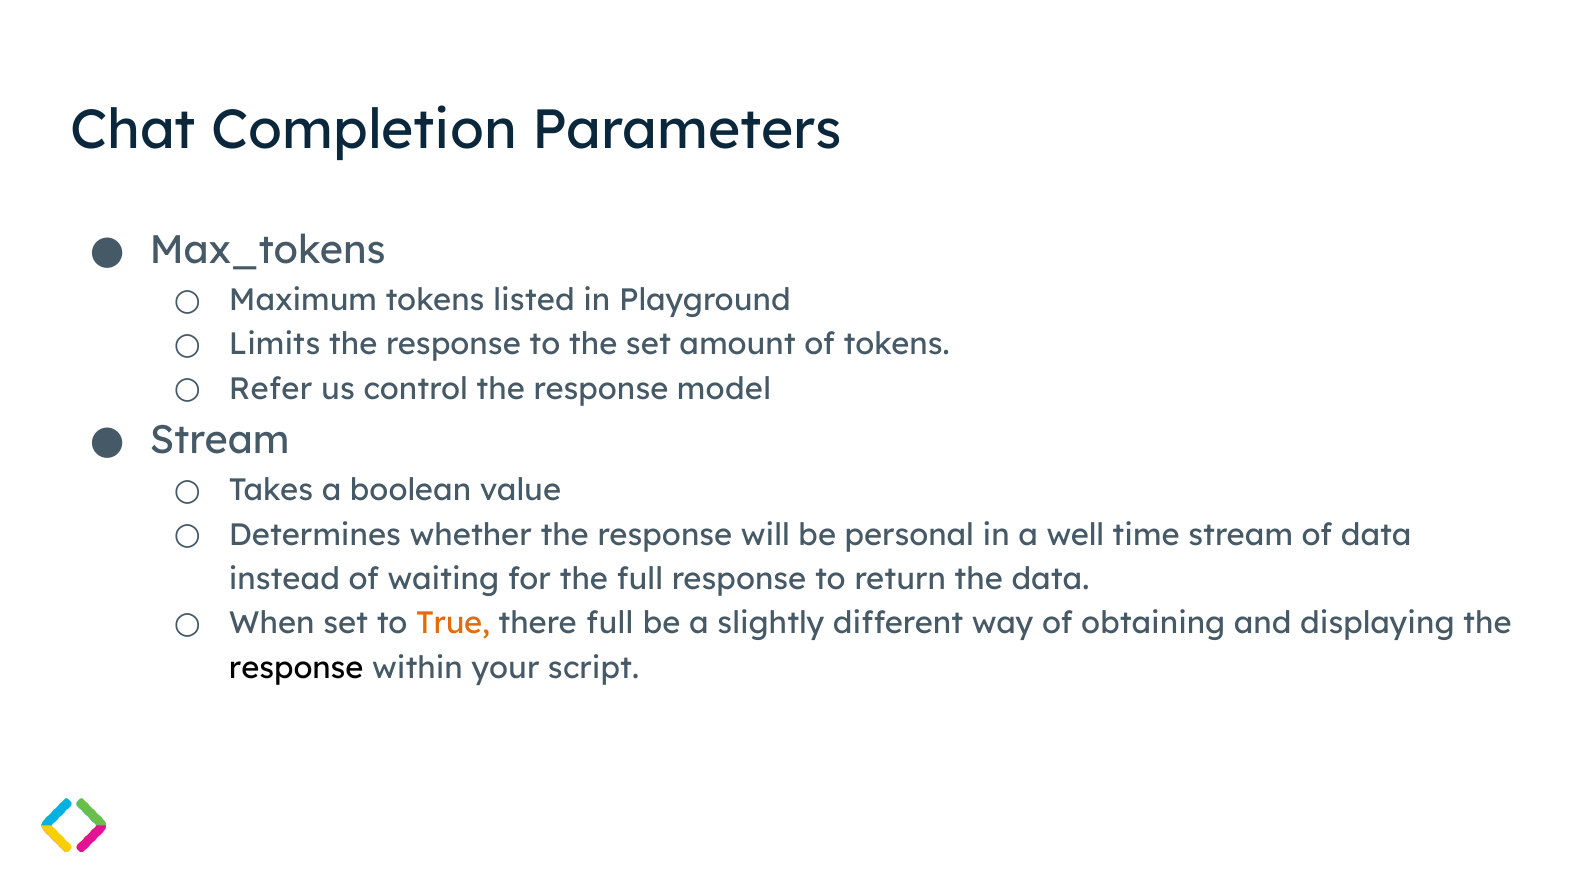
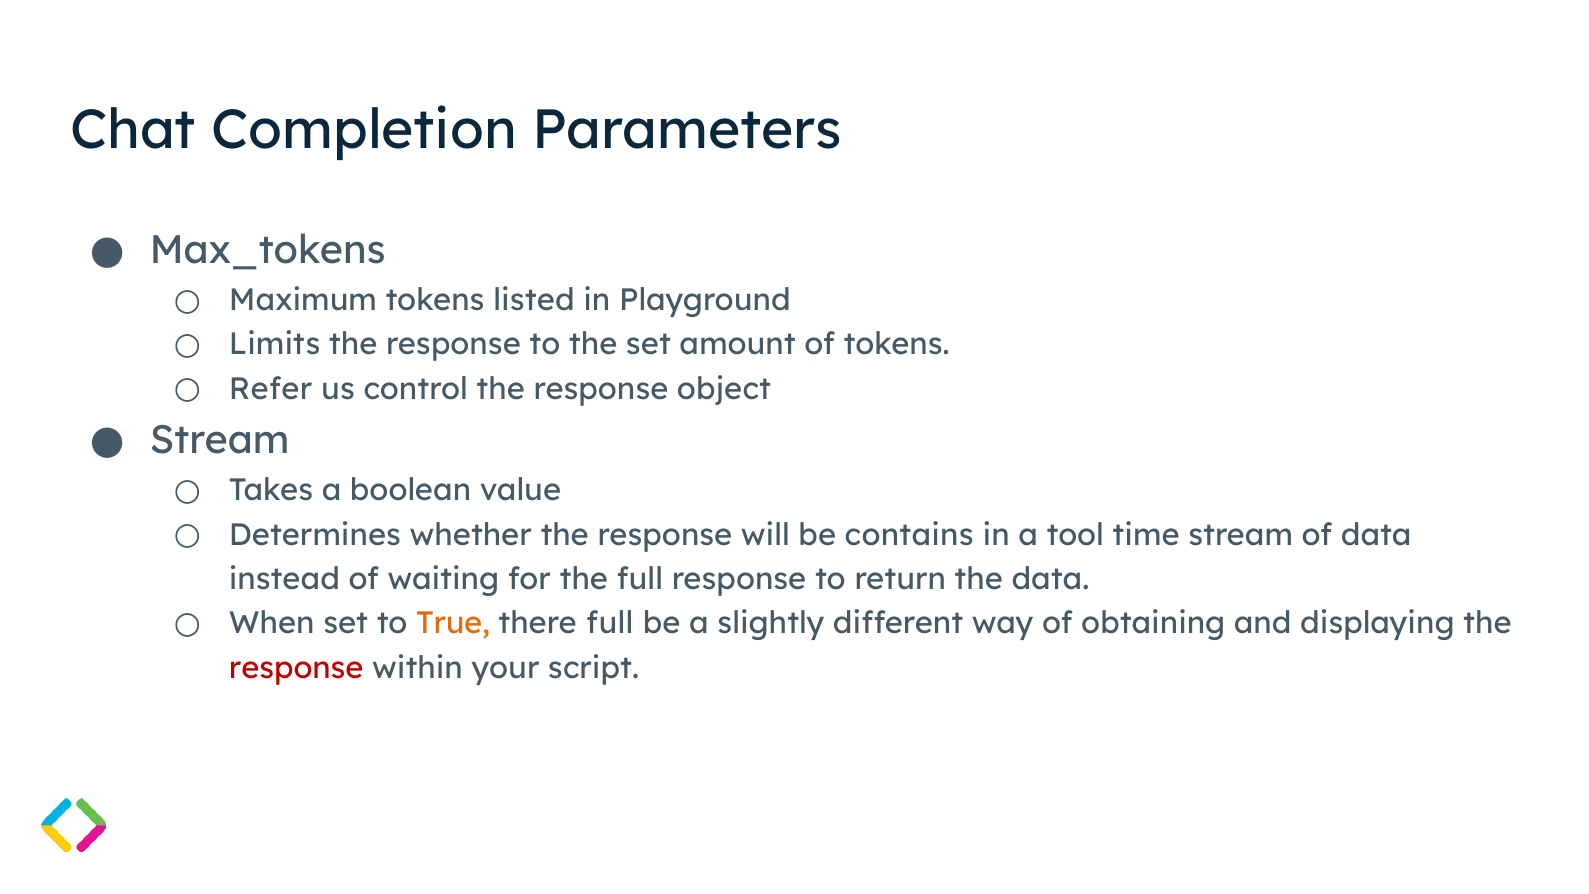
model: model -> object
personal: personal -> contains
well: well -> tool
response at (296, 668) colour: black -> red
